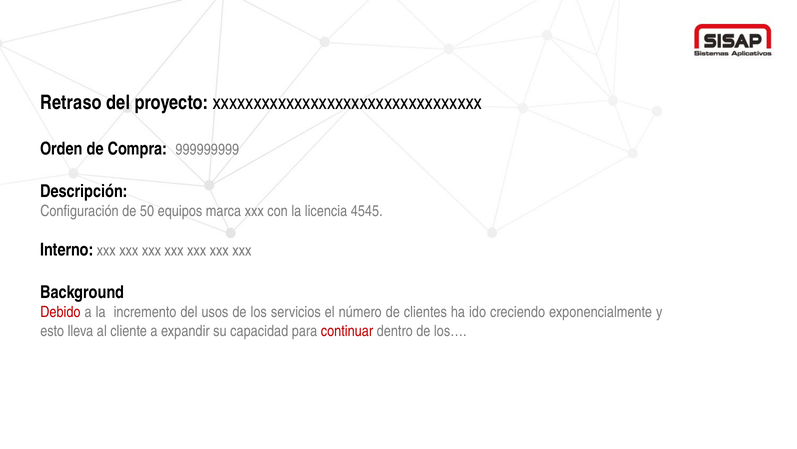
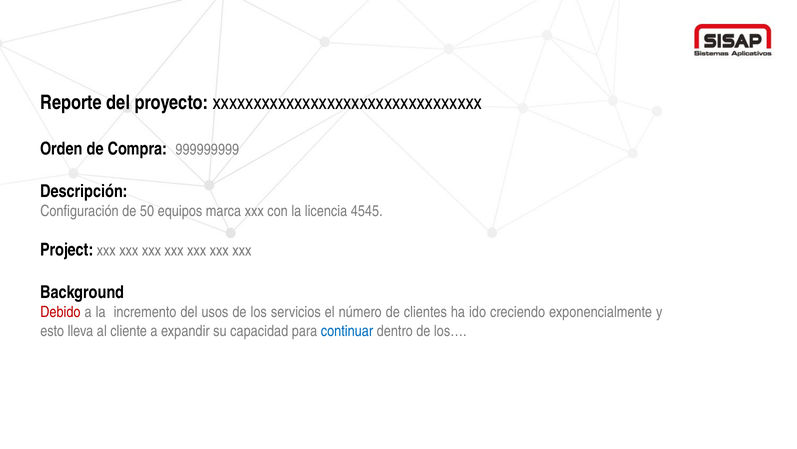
Retraso: Retraso -> Reporte
Interno: Interno -> Project
continuar colour: red -> blue
